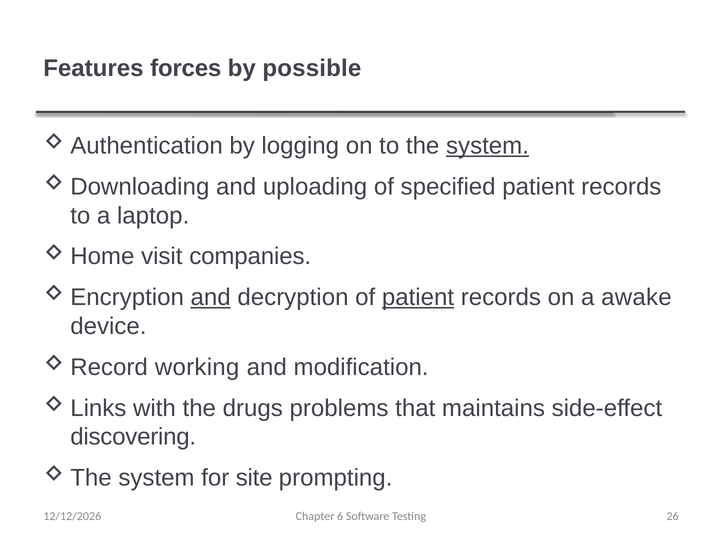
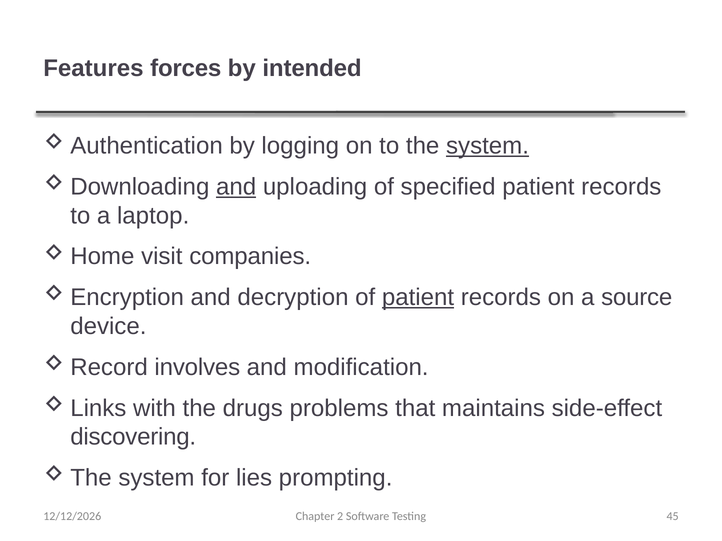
possible: possible -> intended
and at (236, 187) underline: none -> present
and at (211, 298) underline: present -> none
awake: awake -> source
working: working -> involves
site: site -> lies
6: 6 -> 2
26: 26 -> 45
